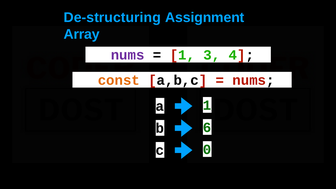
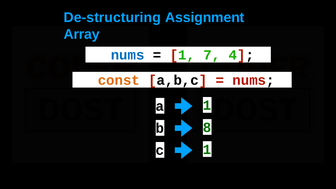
nums at (128, 55) colour: purple -> blue
3: 3 -> 7
6: 6 -> 8
c 0: 0 -> 1
